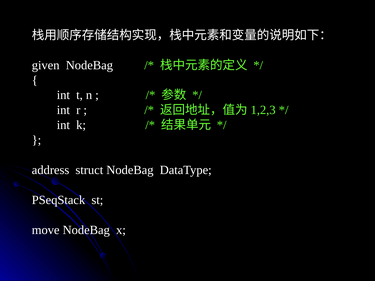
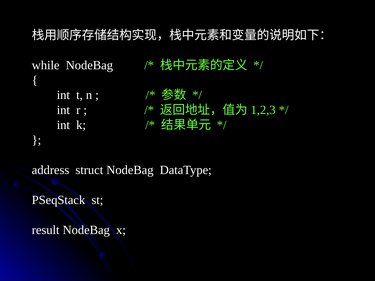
given: given -> while
move: move -> result
